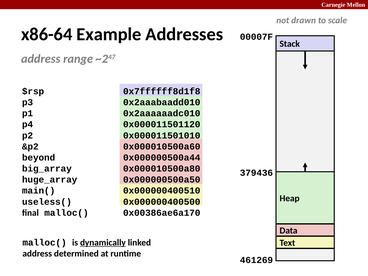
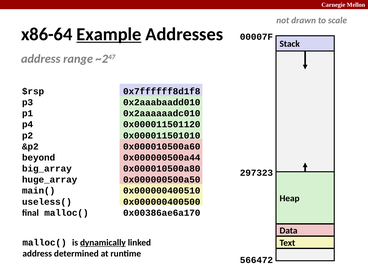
Example underline: none -> present
379436: 379436 -> 297323
461269: 461269 -> 566472
